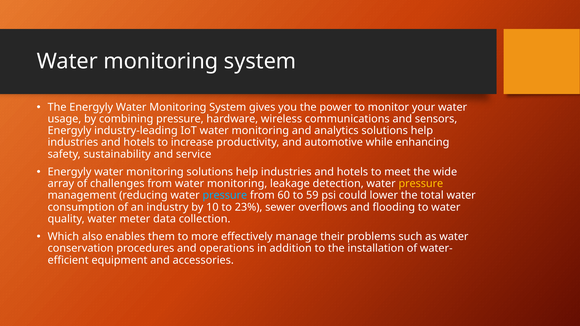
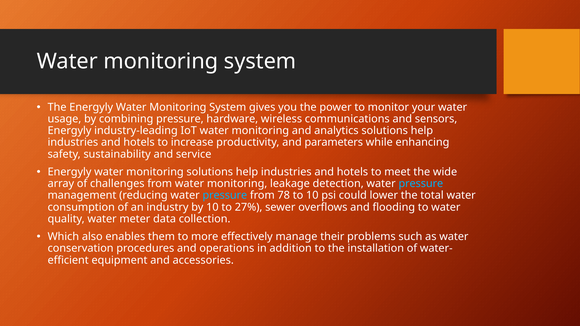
automotive: automotive -> parameters
pressure at (421, 184) colour: yellow -> light blue
60: 60 -> 78
to 59: 59 -> 10
23%: 23% -> 27%
